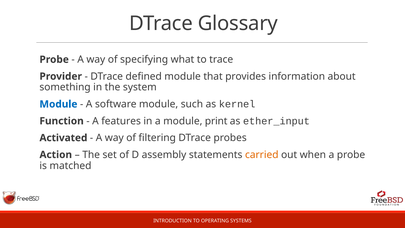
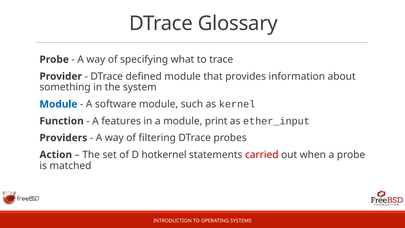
Activated: Activated -> Providers
assembly: assembly -> hotkernel
carried colour: orange -> red
